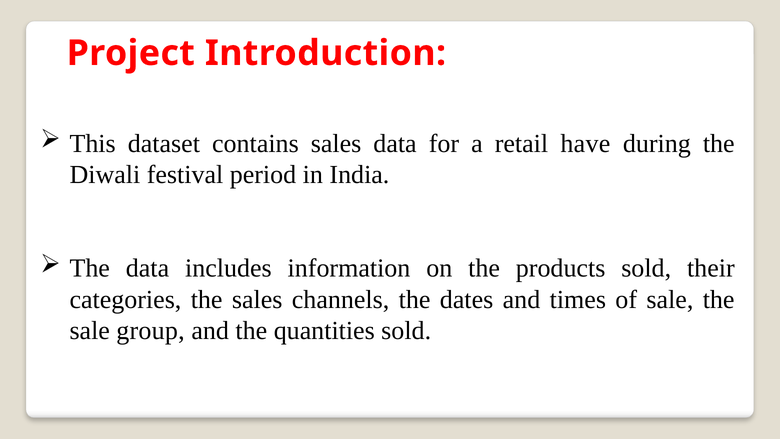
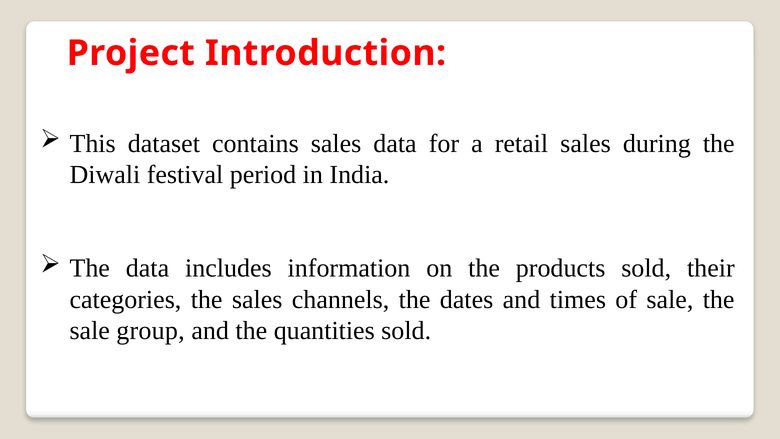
retail have: have -> sales
